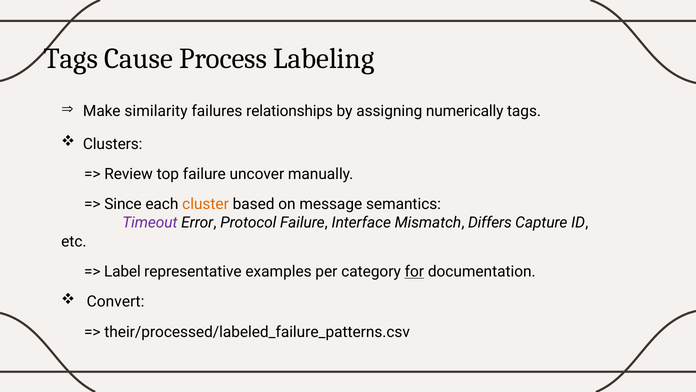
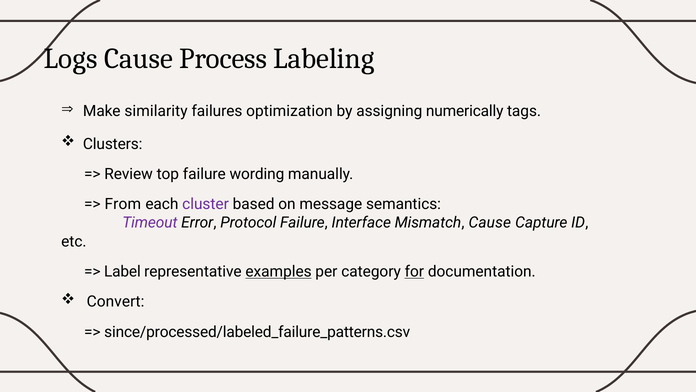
Tags at (71, 59): Tags -> Logs
relationships: relationships -> optimization
uncover: uncover -> wording
Since: Since -> From
cluster colour: orange -> purple
Mismatch Differs: Differs -> Cause
examples underline: none -> present
their/processed/labeled_failure_patterns.csv: their/processed/labeled_failure_patterns.csv -> since/processed/labeled_failure_patterns.csv
